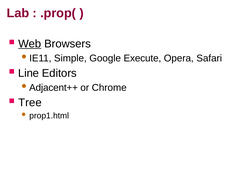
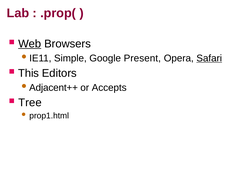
Execute: Execute -> Present
Safari underline: none -> present
Line: Line -> This
Chrome: Chrome -> Accepts
